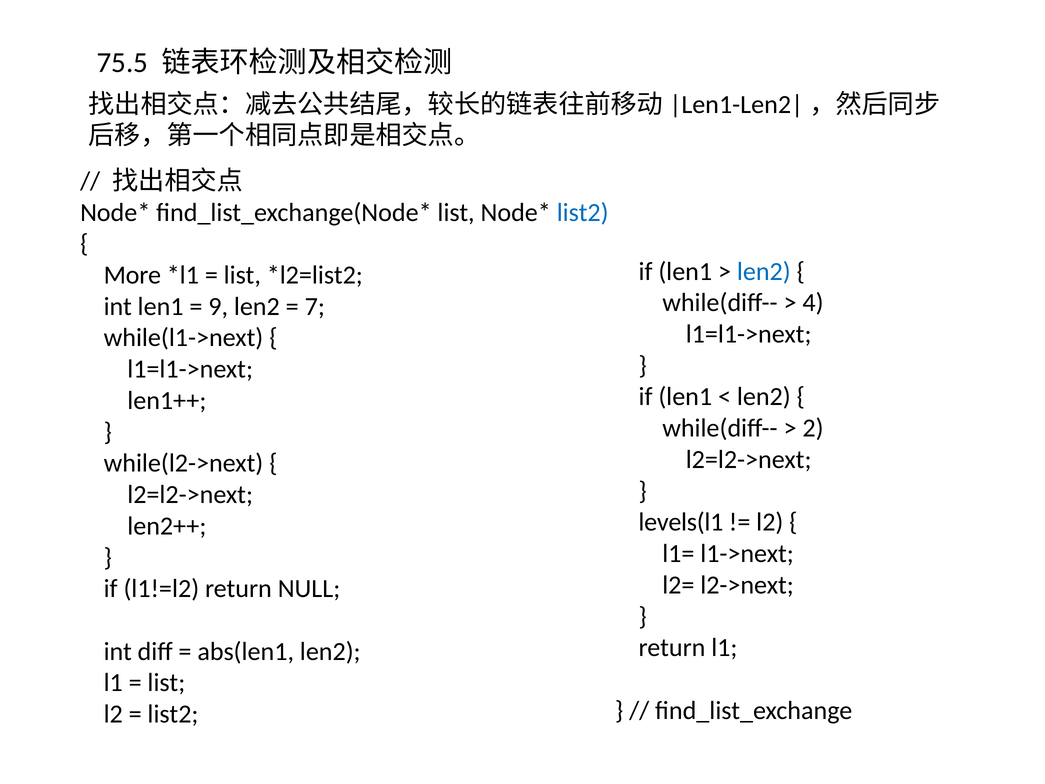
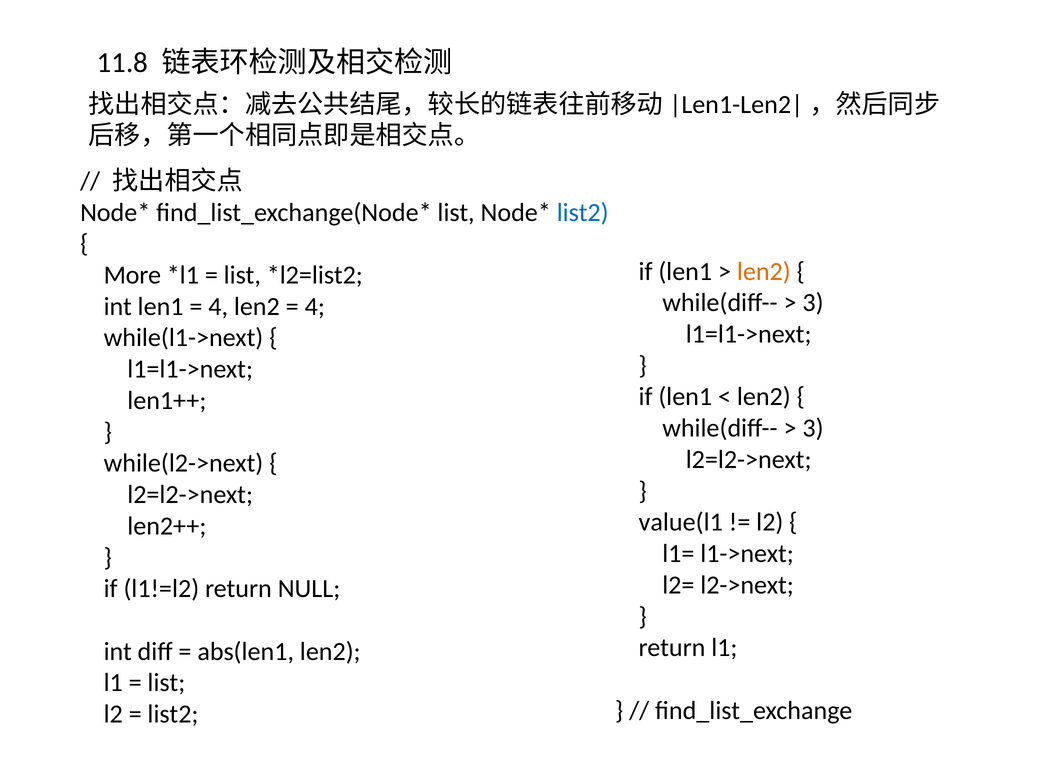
75.5: 75.5 -> 11.8
len2 at (764, 271) colour: blue -> orange
4 at (813, 303): 4 -> 3
9 at (218, 306): 9 -> 4
7 at (315, 306): 7 -> 4
2 at (813, 428): 2 -> 3
levels(l1: levels(l1 -> value(l1
